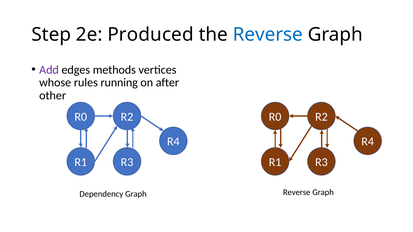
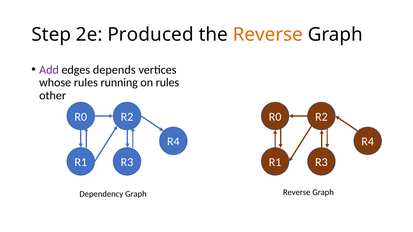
Reverse at (268, 35) colour: blue -> orange
methods: methods -> depends
on after: after -> rules
